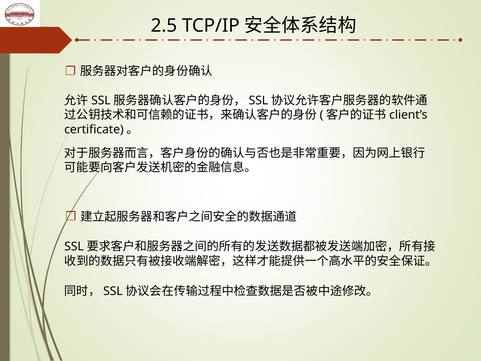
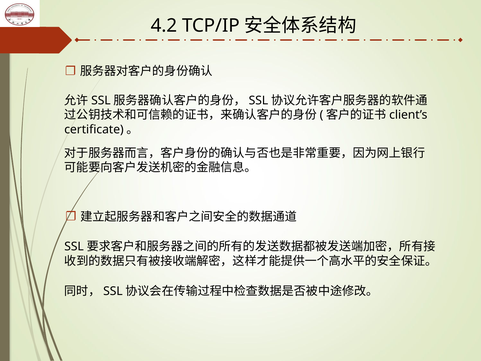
2.5: 2.5 -> 4.2
